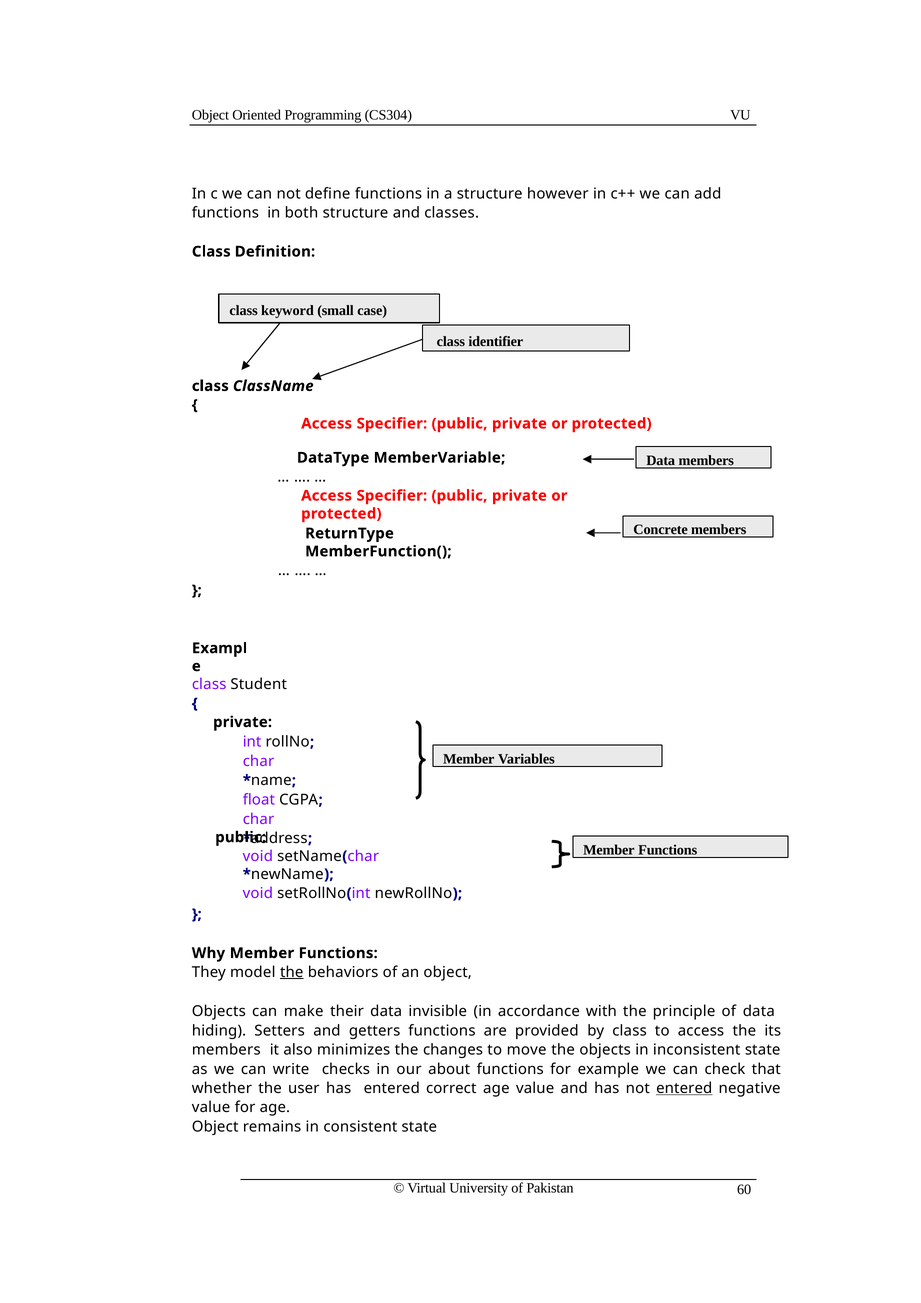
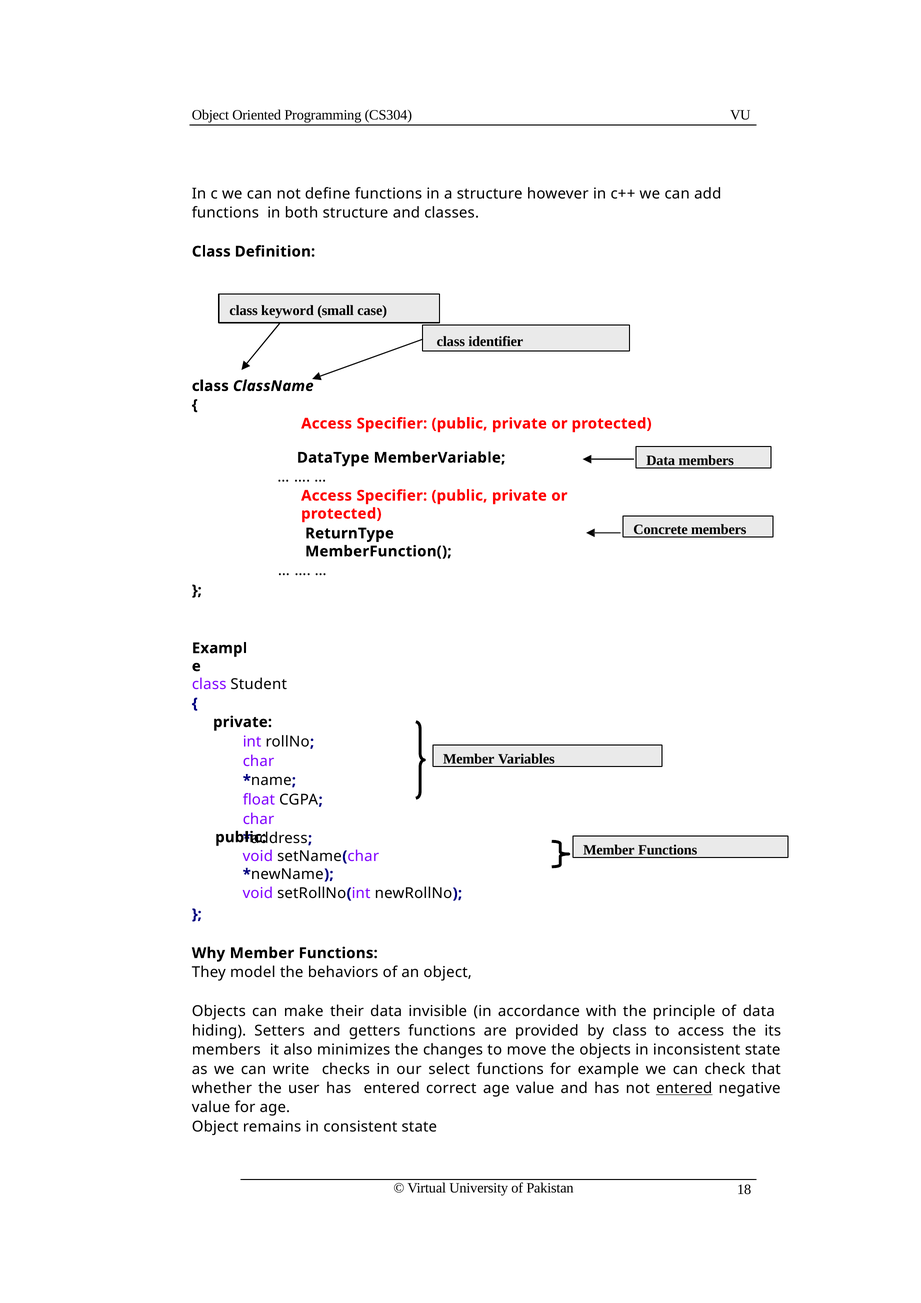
the at (292, 972) underline: present -> none
about: about -> select
60: 60 -> 18
